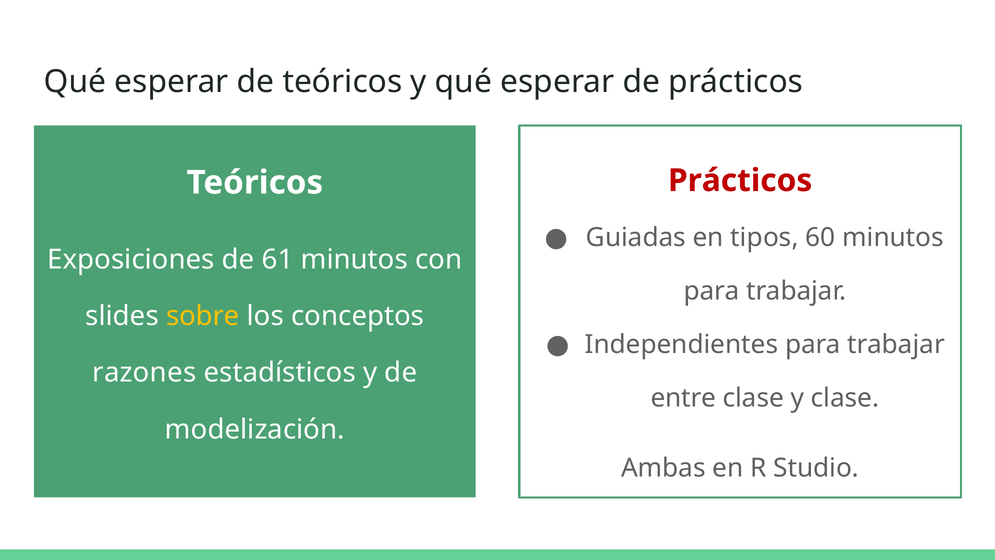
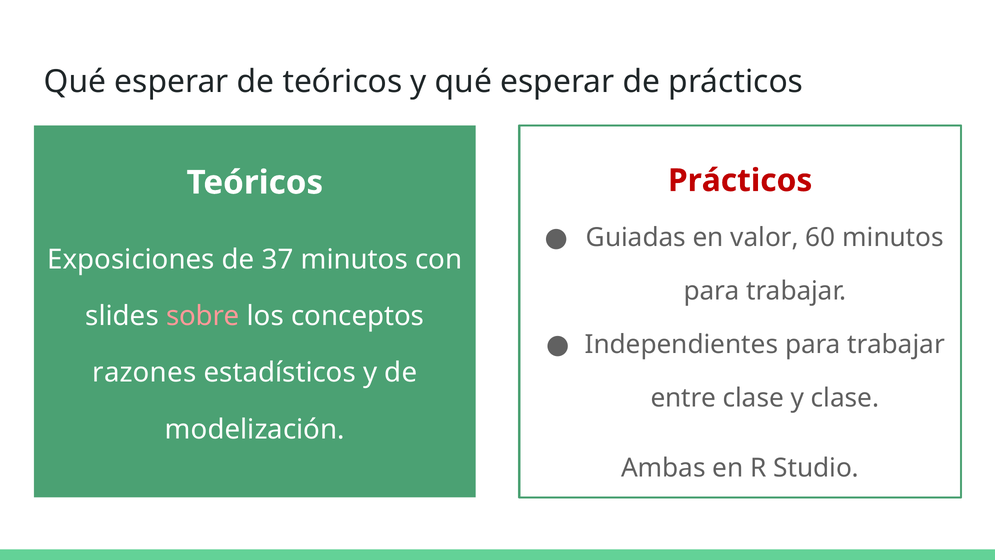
tipos: tipos -> valor
61: 61 -> 37
sobre colour: yellow -> pink
